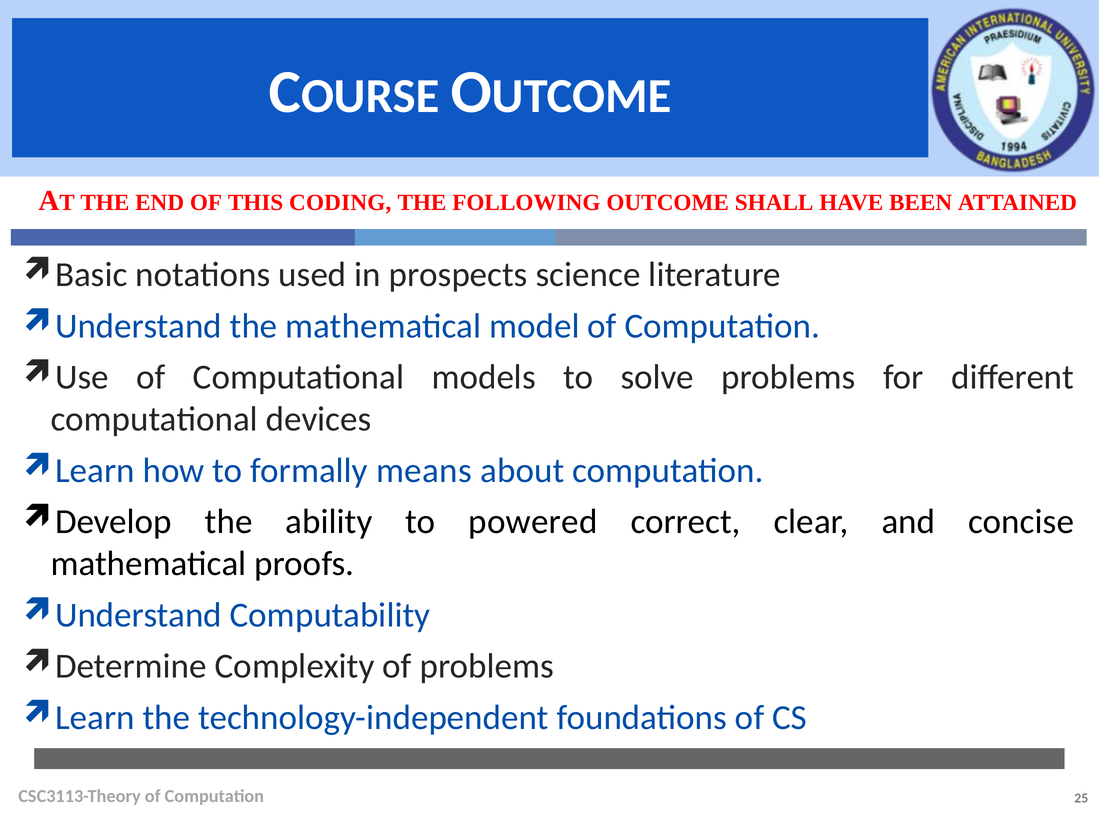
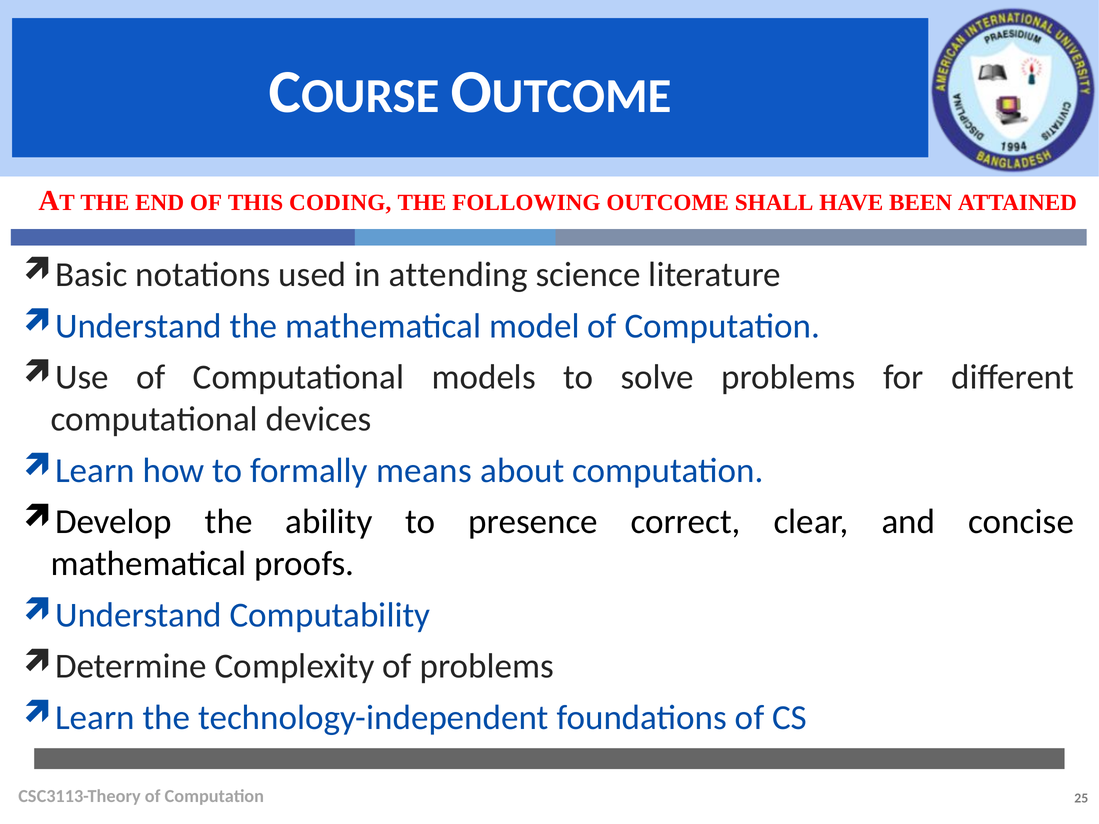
prospects: prospects -> attending
powered: powered -> presence
